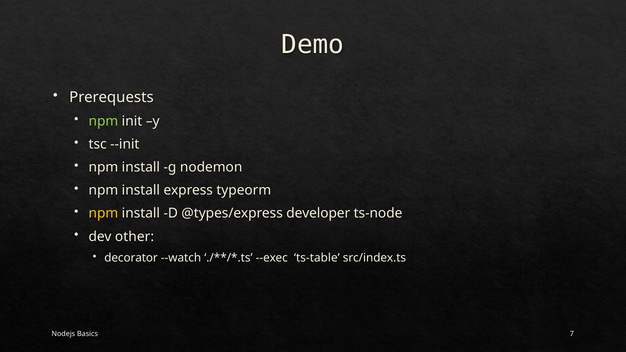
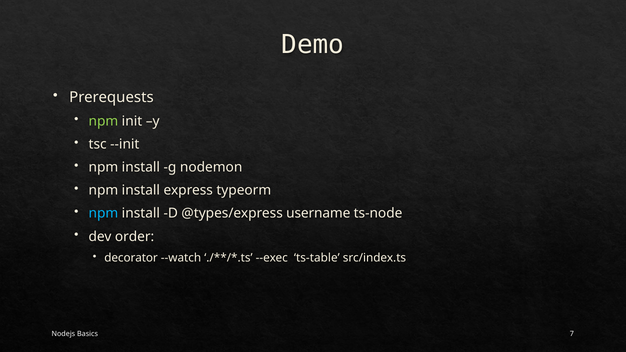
npm at (103, 214) colour: yellow -> light blue
developer: developer -> username
other: other -> order
